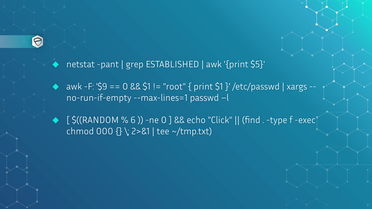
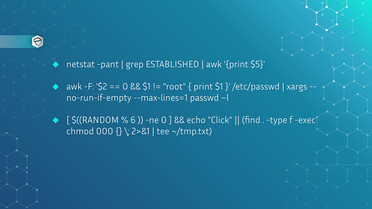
$9: $9 -> $2
